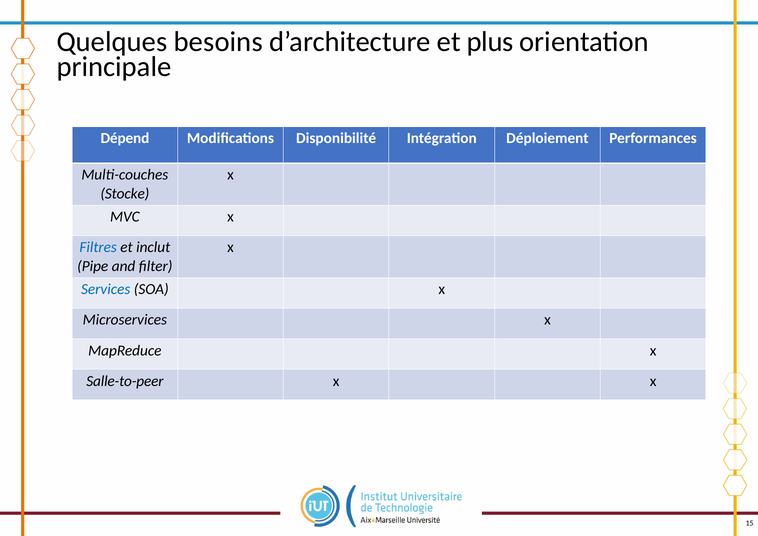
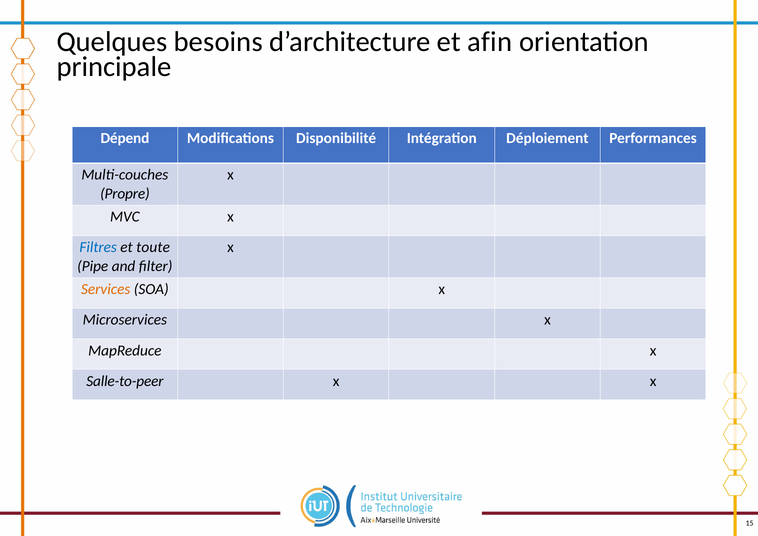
plus: plus -> afin
Stocke: Stocke -> Propre
inclut: inclut -> toute
Services colour: blue -> orange
